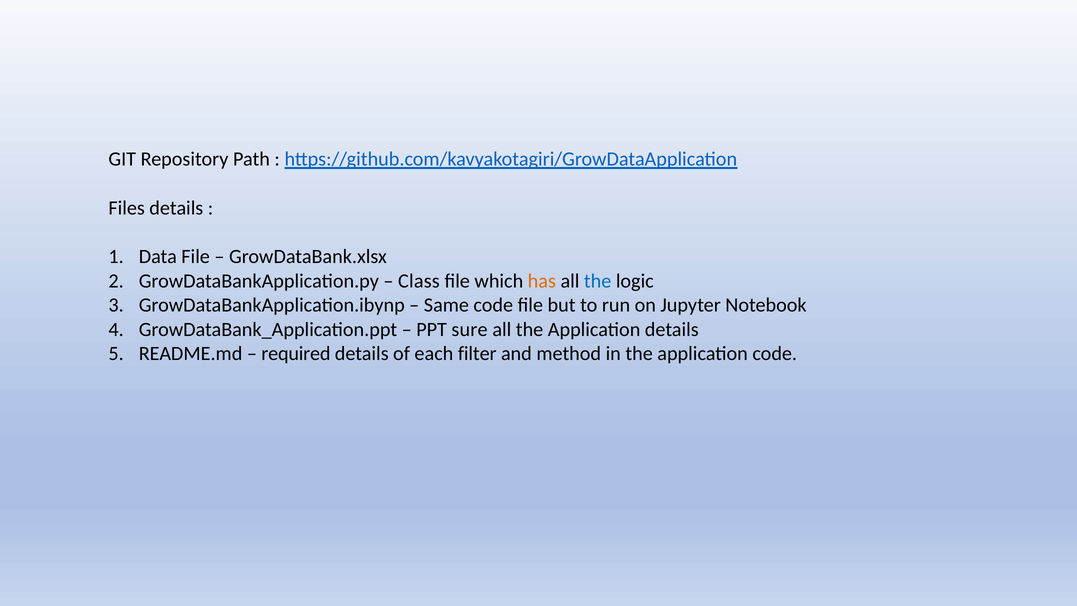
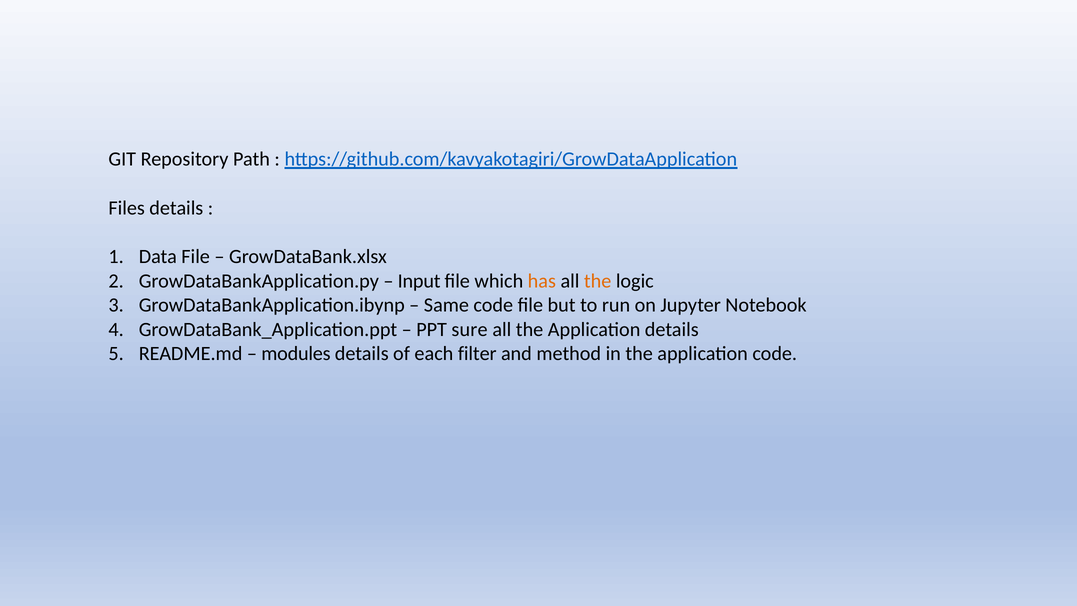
Class: Class -> Input
the at (598, 281) colour: blue -> orange
required: required -> modules
